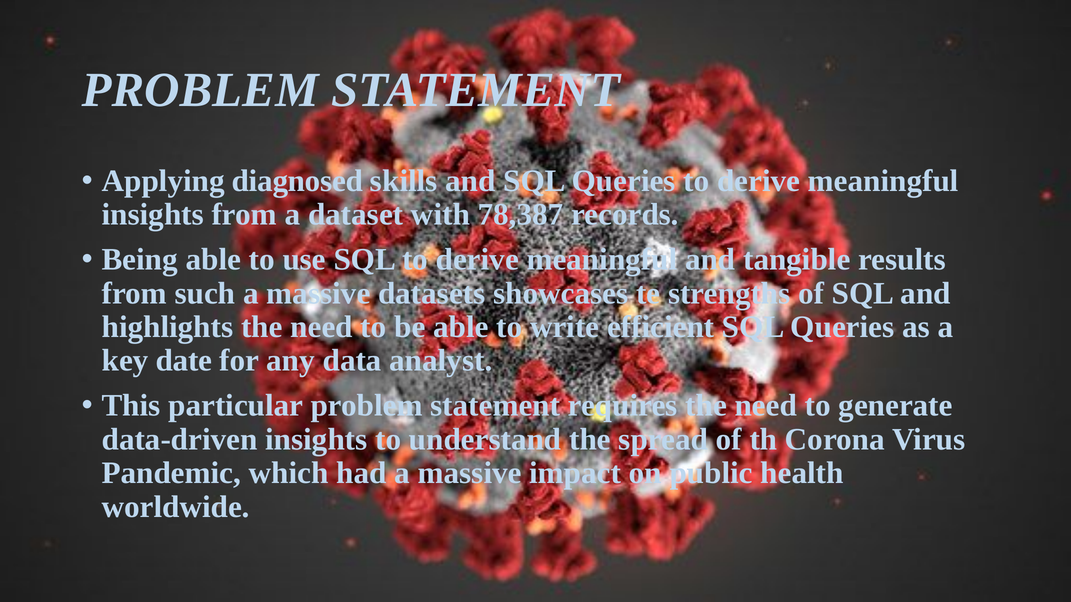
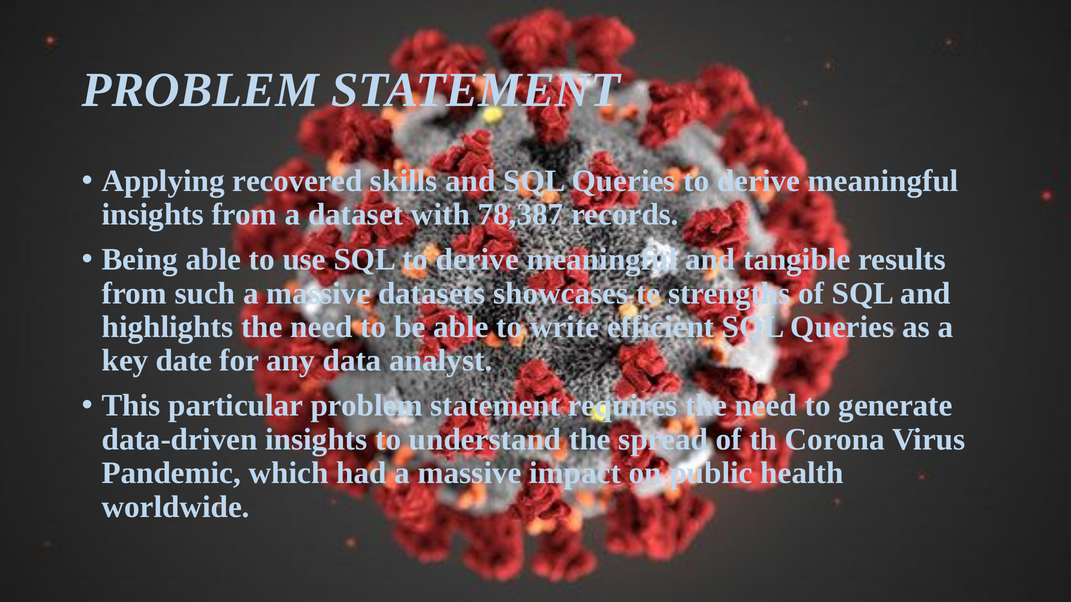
diagnosed: diagnosed -> recovered
